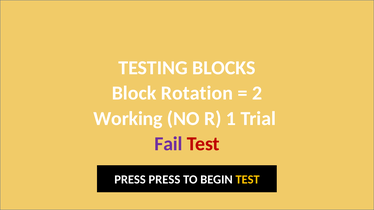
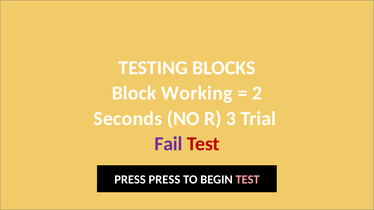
Rotation: Rotation -> Working
Working: Working -> Seconds
1: 1 -> 3
TEST at (248, 180) colour: yellow -> pink
